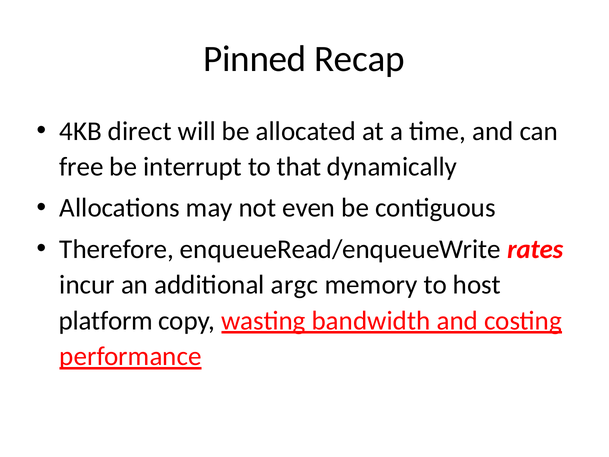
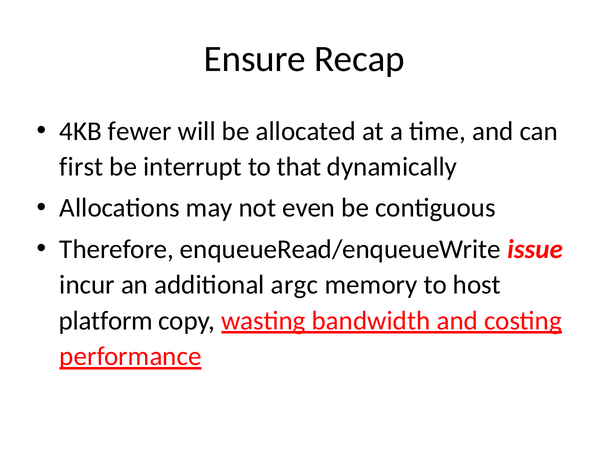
Pinned: Pinned -> Ensure
direct: direct -> fewer
free: free -> first
rates: rates -> issue
